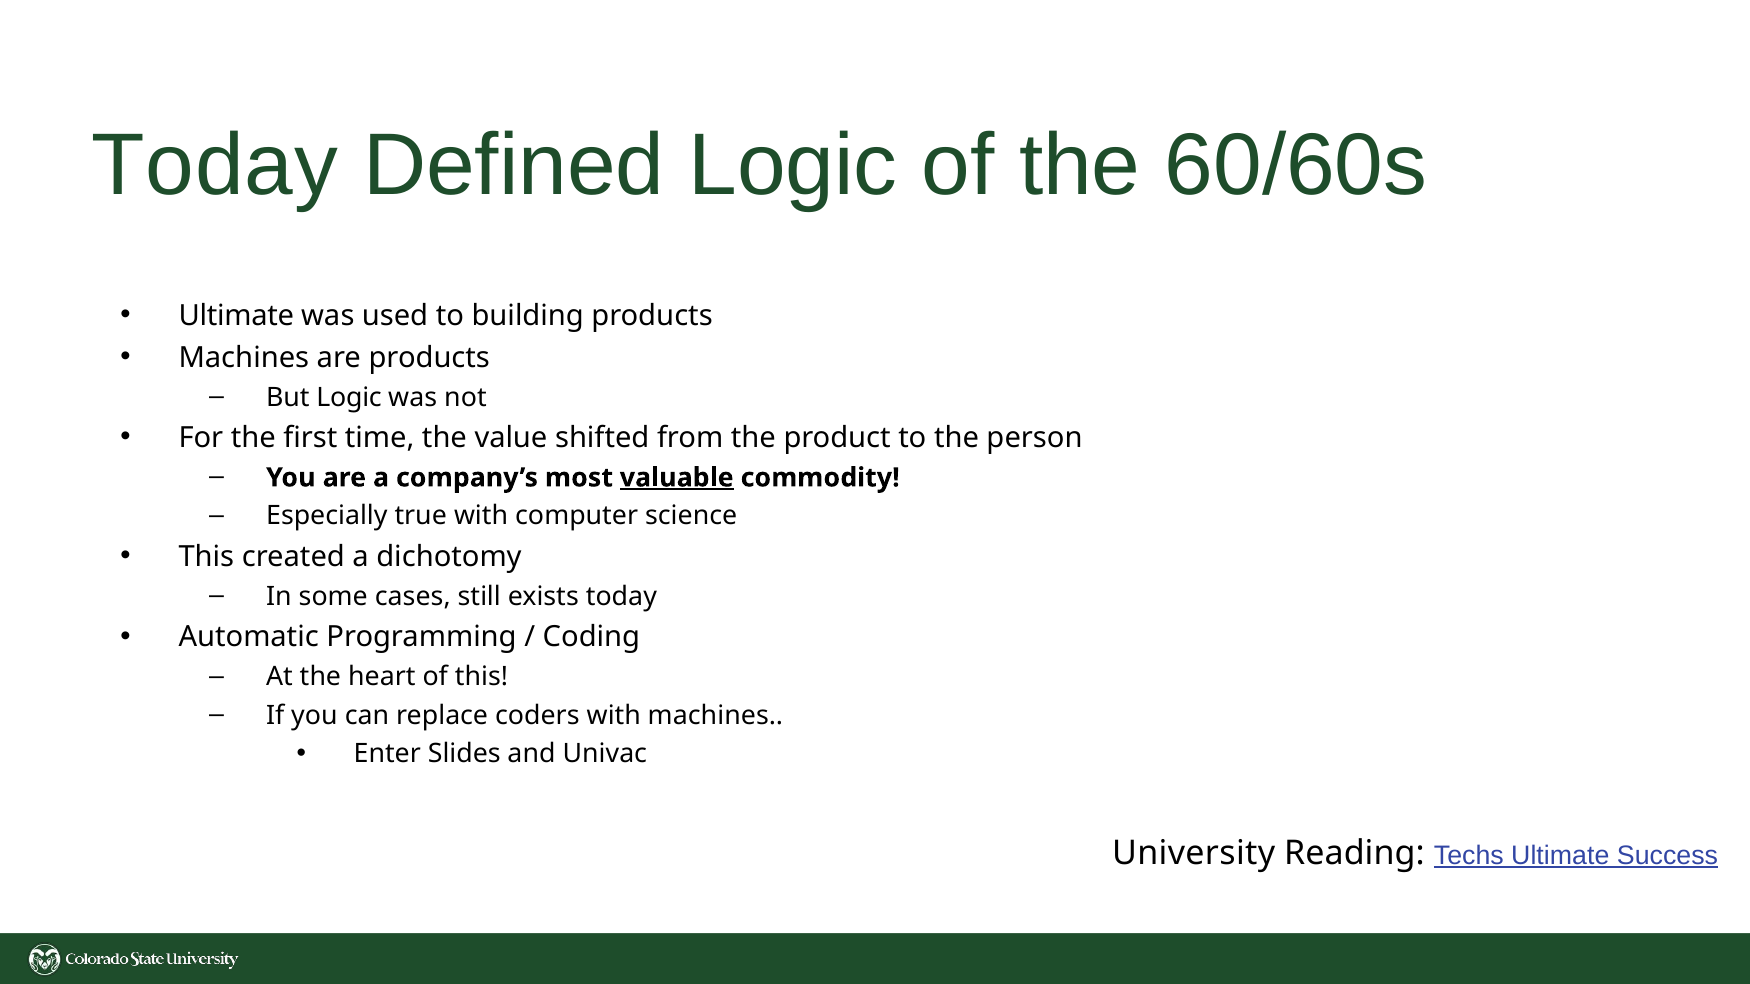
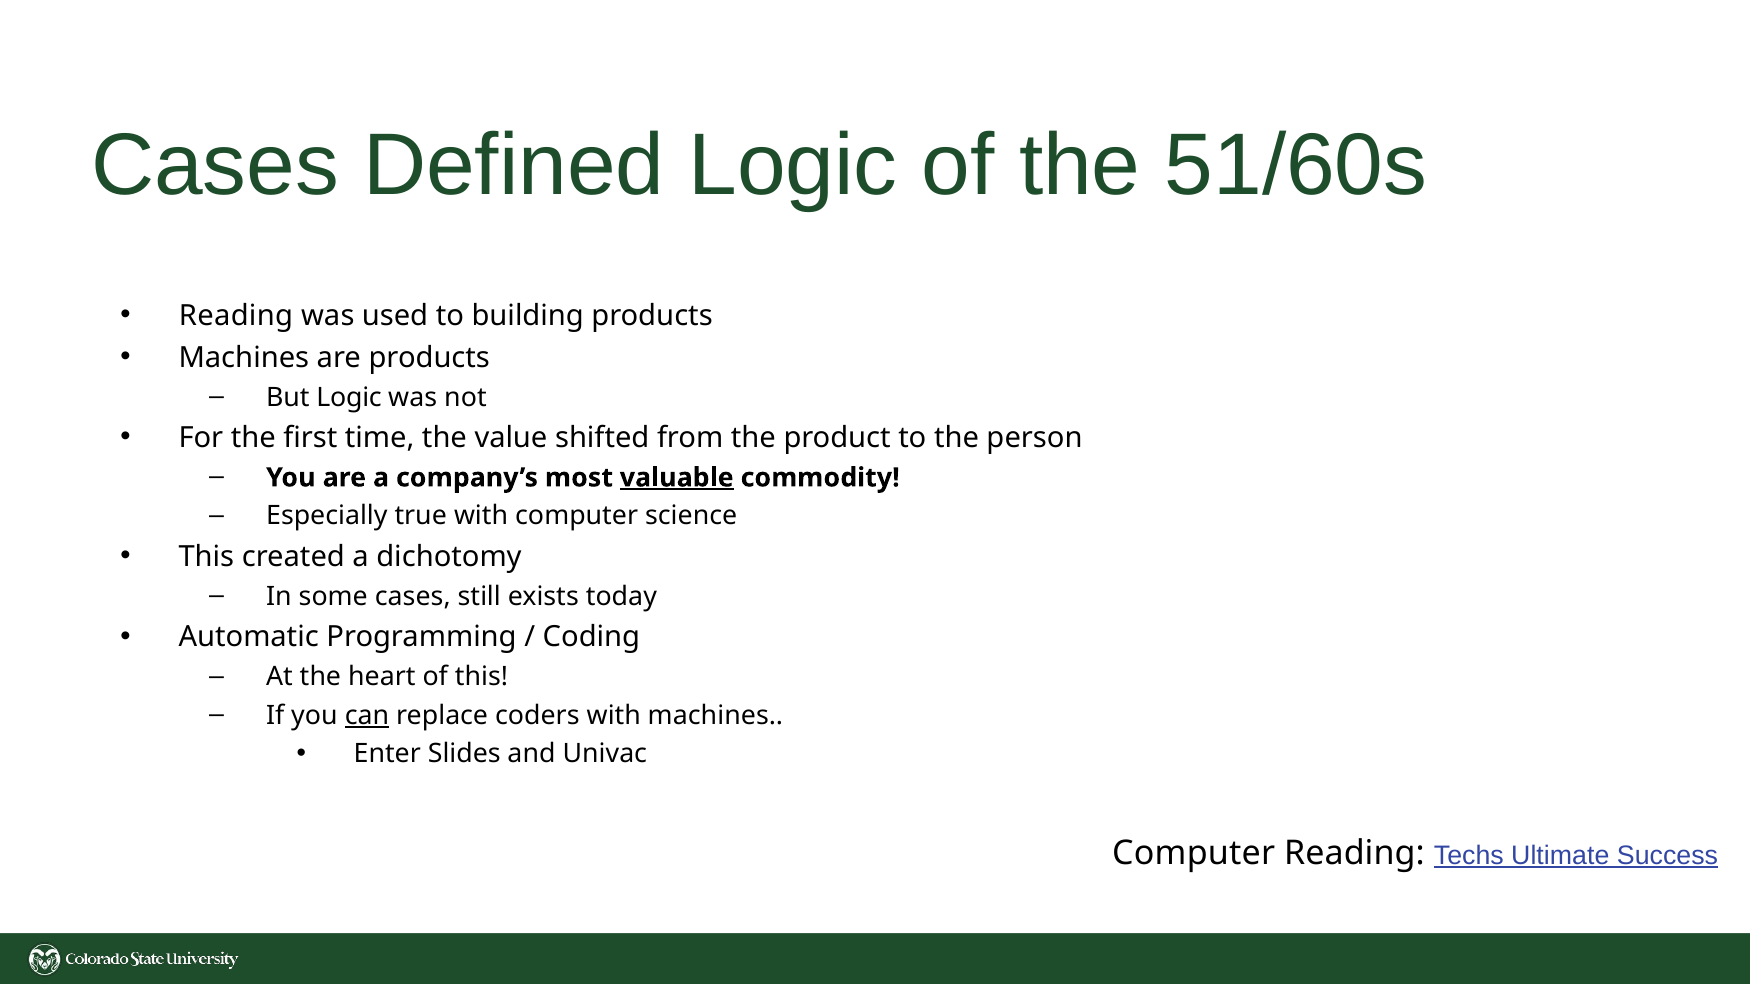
Today at (215, 166): Today -> Cases
60/60s: 60/60s -> 51/60s
Ultimate at (236, 316): Ultimate -> Reading
can underline: none -> present
University at (1194, 853): University -> Computer
